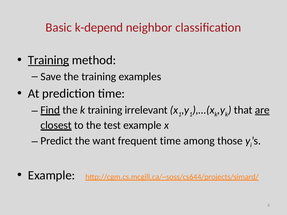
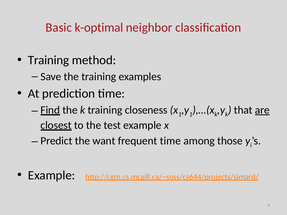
k-depend: k-depend -> k-optimal
Training at (49, 60) underline: present -> none
irrelevant: irrelevant -> closeness
